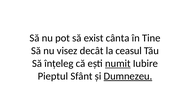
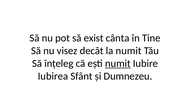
la ceasul: ceasul -> numit
Pieptul: Pieptul -> Iubirea
Dumnezeu underline: present -> none
